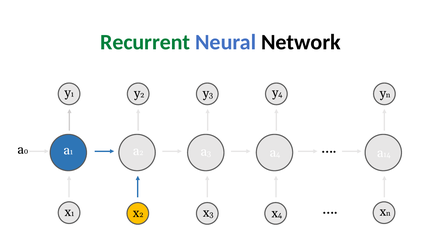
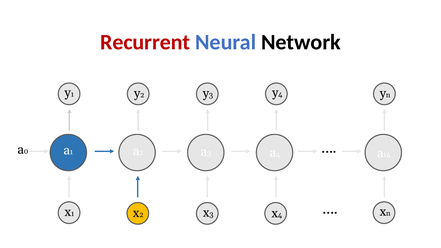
Recurrent colour: green -> red
